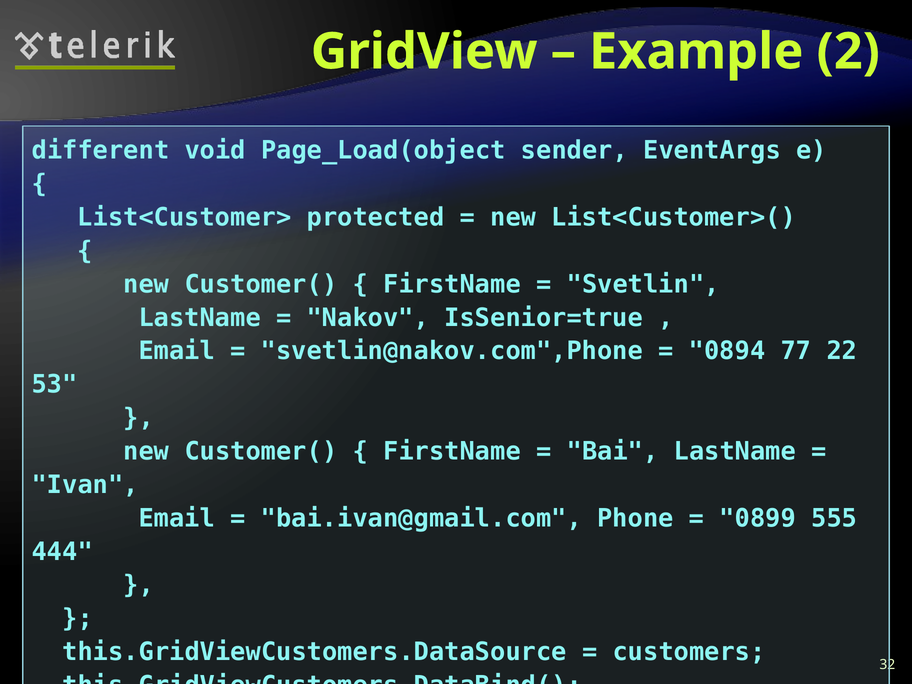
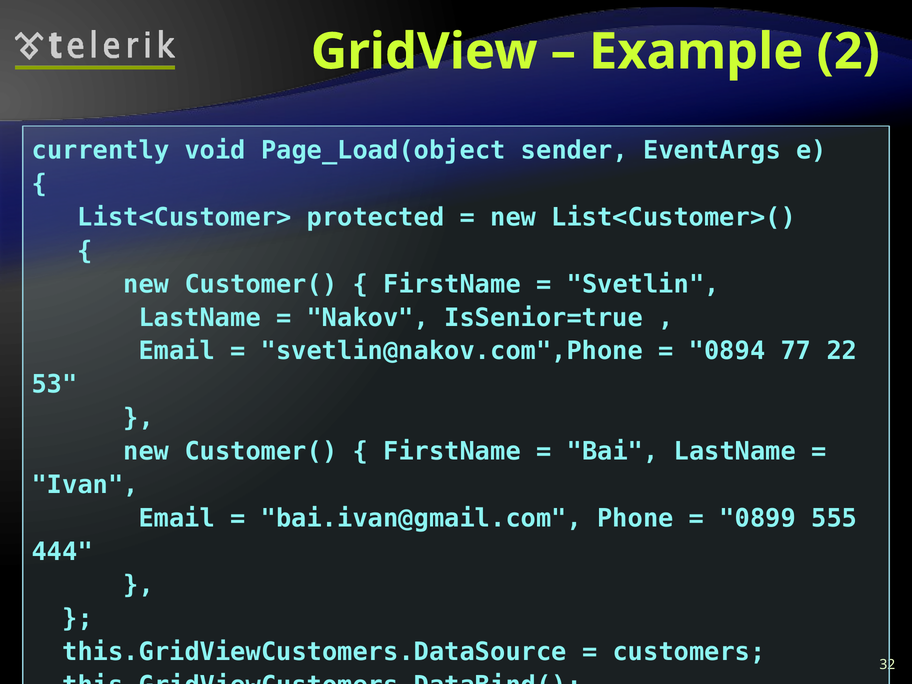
different: different -> currently
